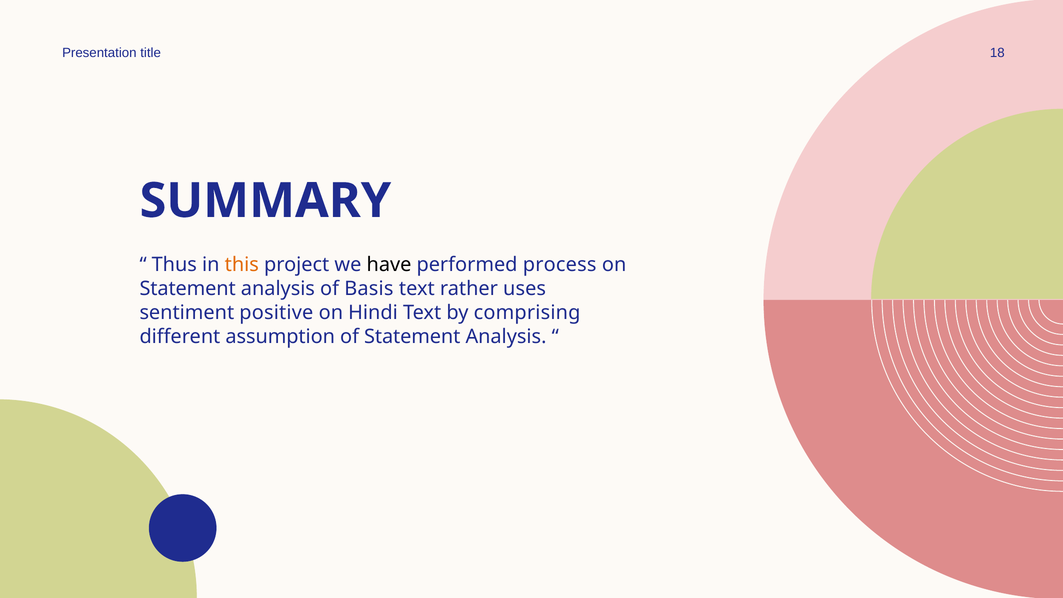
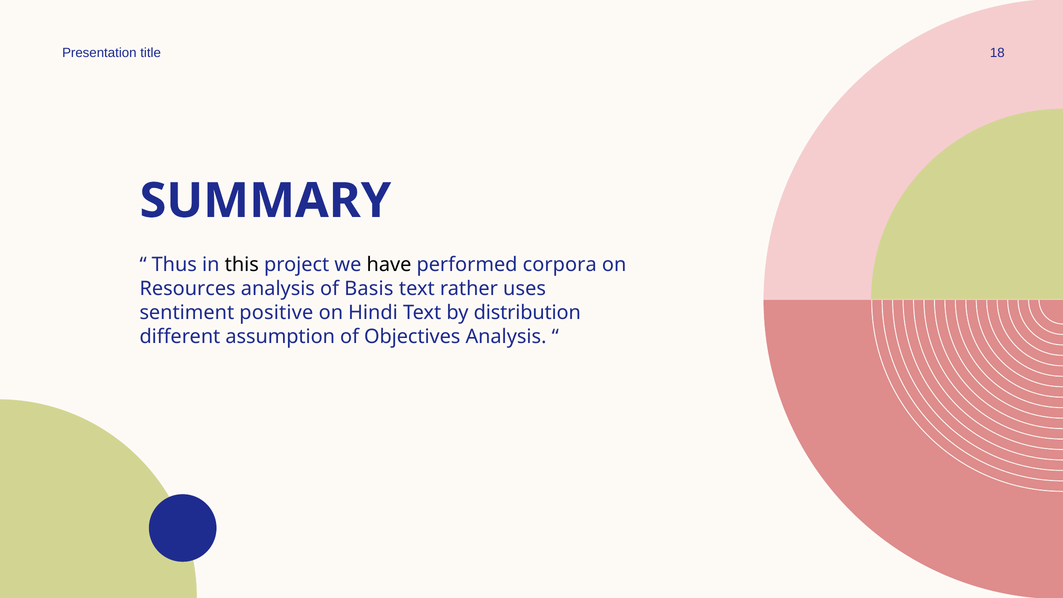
this colour: orange -> black
process: process -> corpora
Statement at (188, 289): Statement -> Resources
comprising: comprising -> distribution
of Statement: Statement -> Objectives
